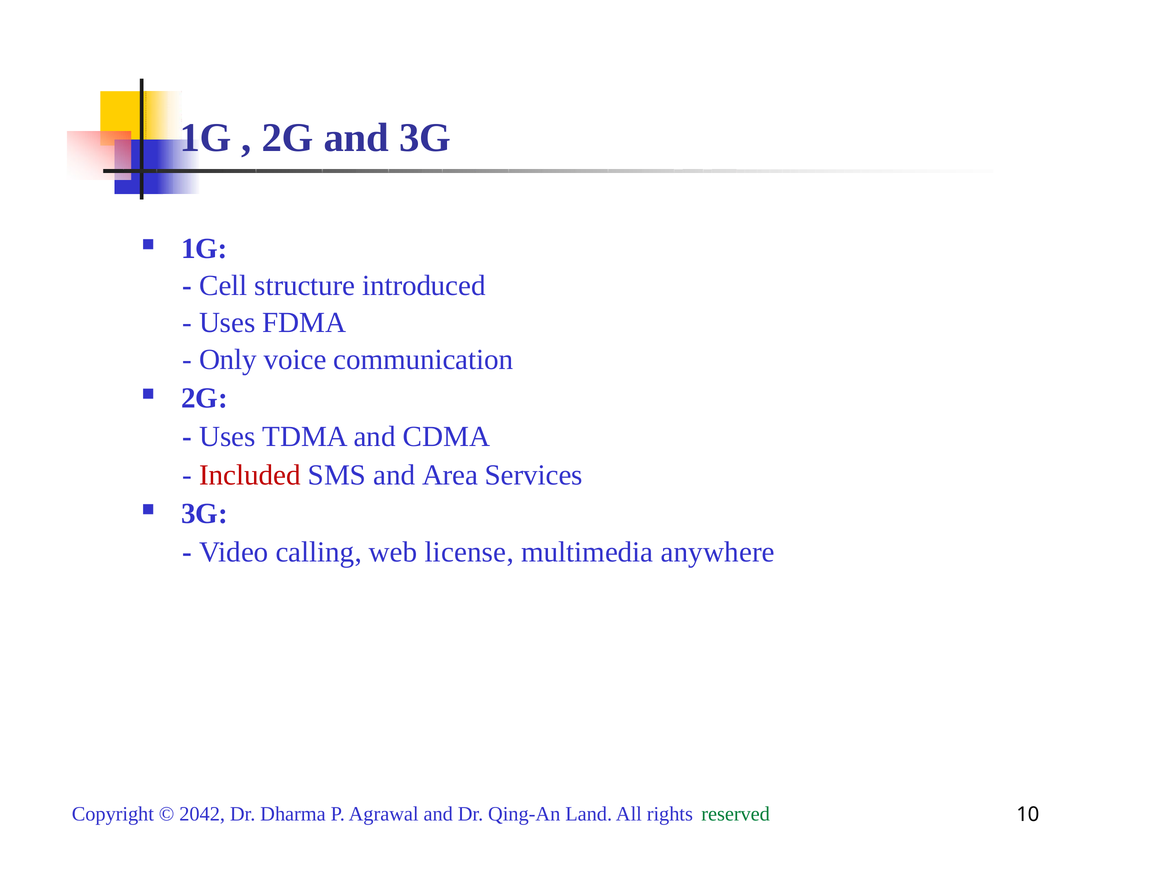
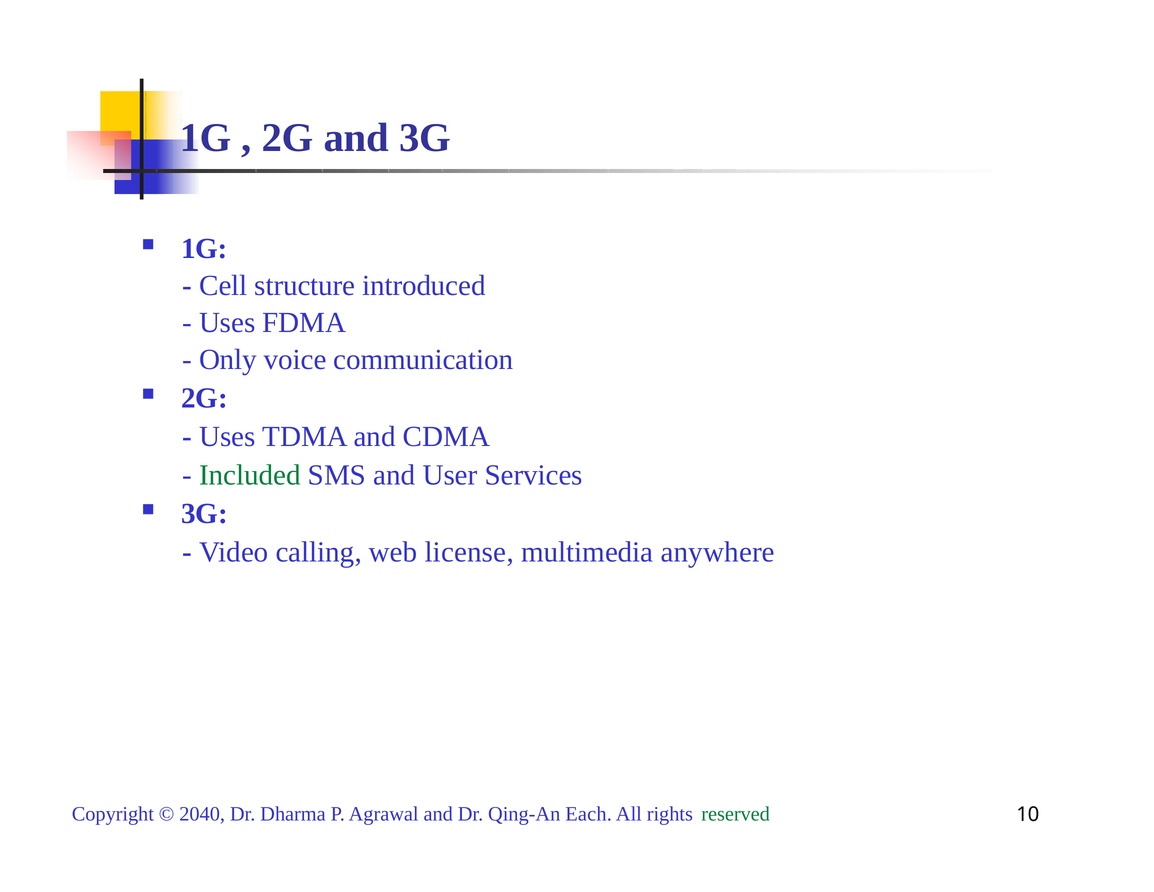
Included colour: red -> green
Area: Area -> User
2042: 2042 -> 2040
Land: Land -> Each
